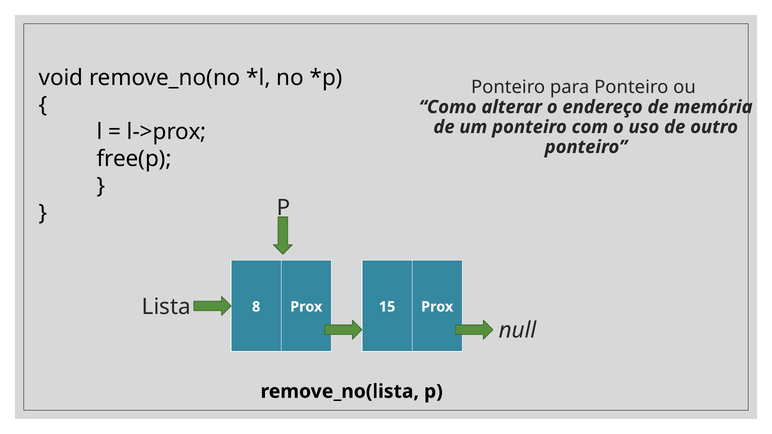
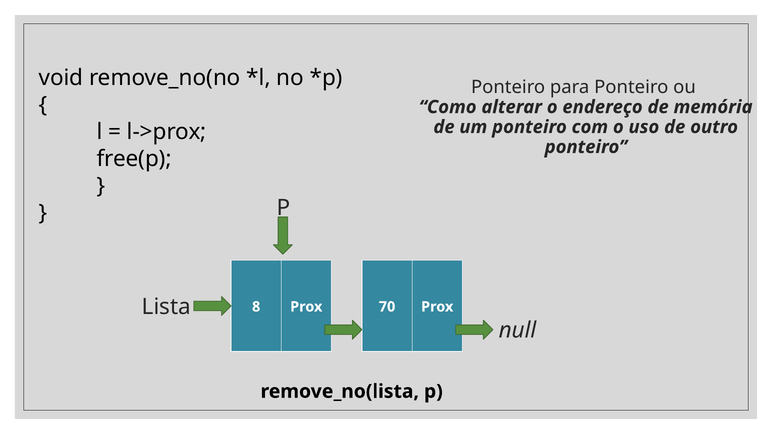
15: 15 -> 70
